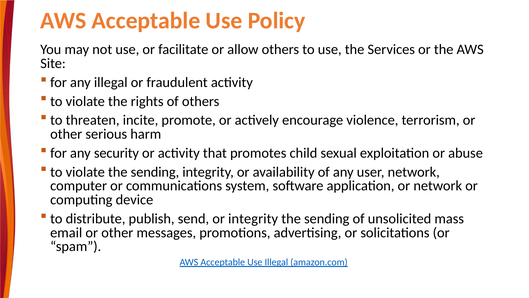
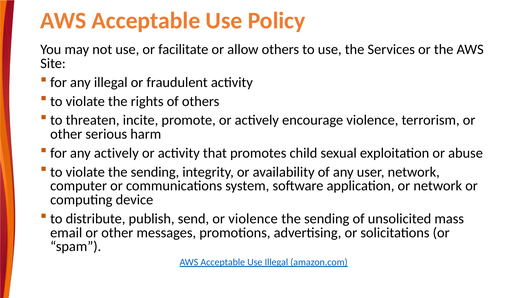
any security: security -> actively
or integrity: integrity -> violence
